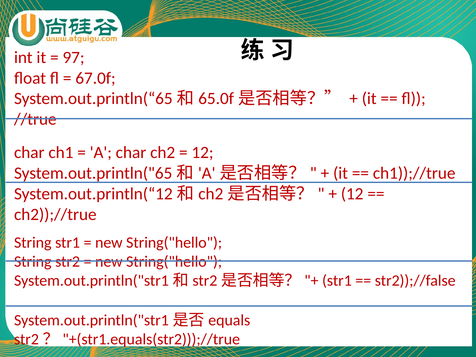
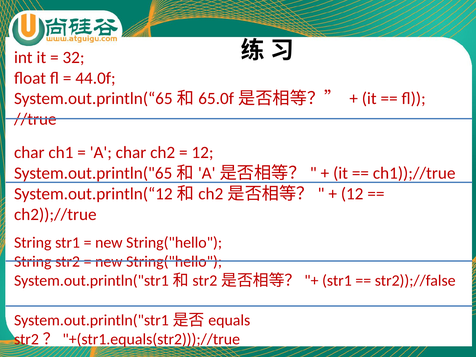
97: 97 -> 32
67.0f: 67.0f -> 44.0f
